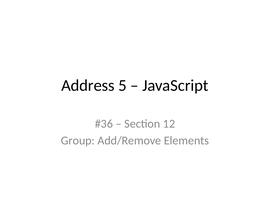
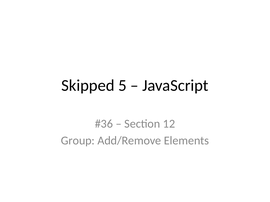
Address: Address -> Skipped
